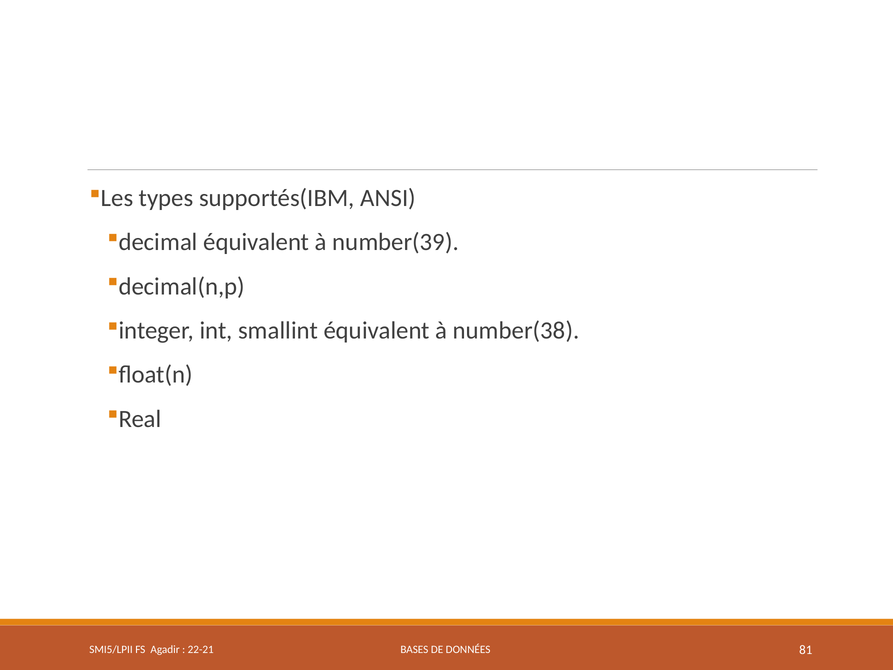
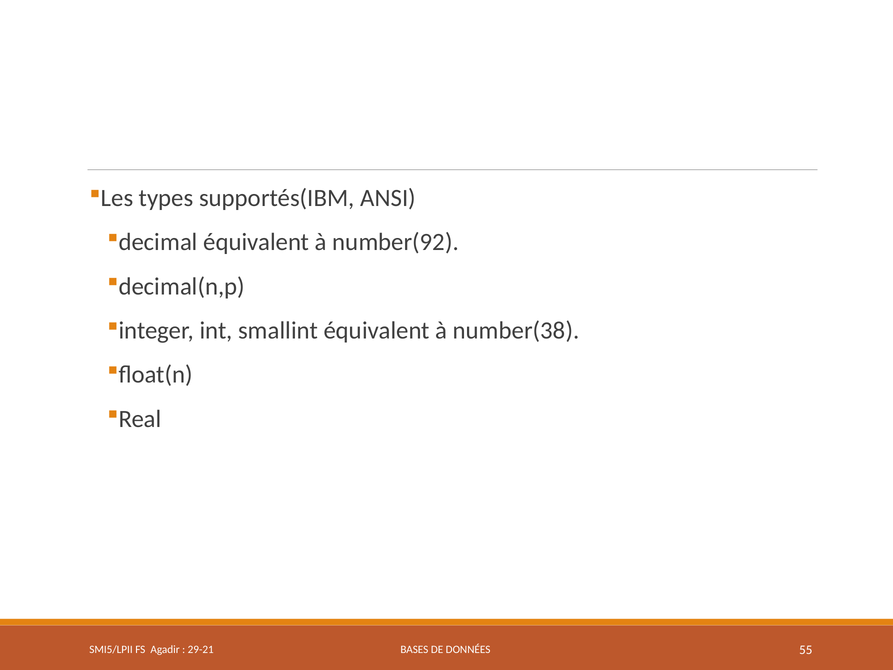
number(39: number(39 -> number(92
22-21: 22-21 -> 29-21
81: 81 -> 55
